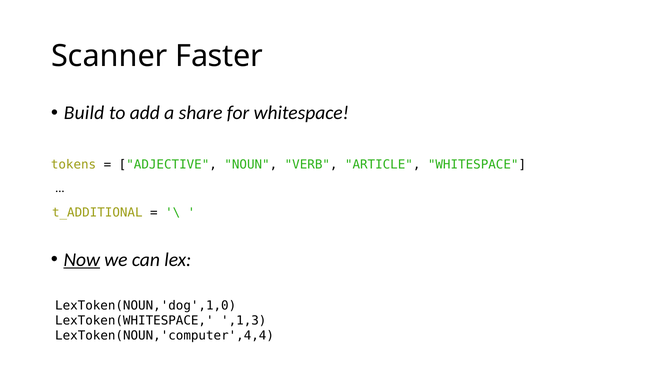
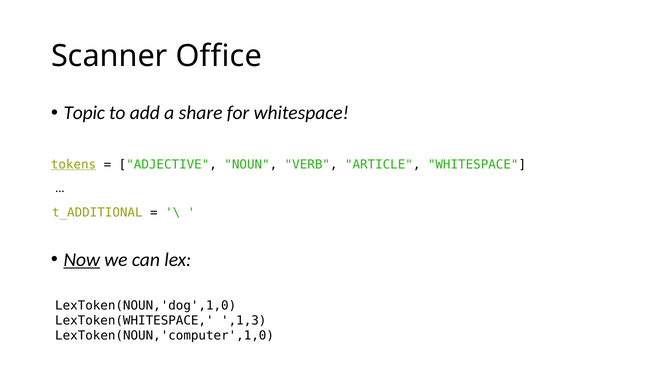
Faster: Faster -> Office
Build: Build -> Topic
tokens underline: none -> present
LexToken(NOUN,'computer',4,4: LexToken(NOUN,'computer',4,4 -> LexToken(NOUN,'computer',1,0
